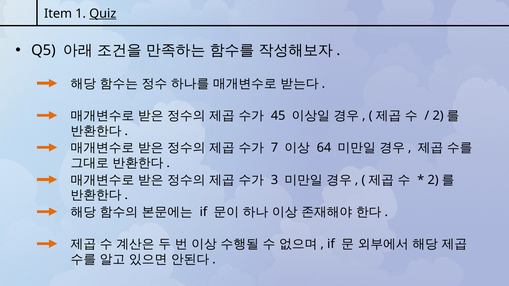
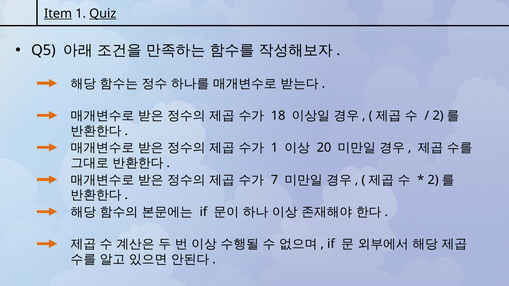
Item underline: none -> present
45: 45 -> 18
7 at (274, 148): 7 -> 1
64: 64 -> 20
3: 3 -> 7
